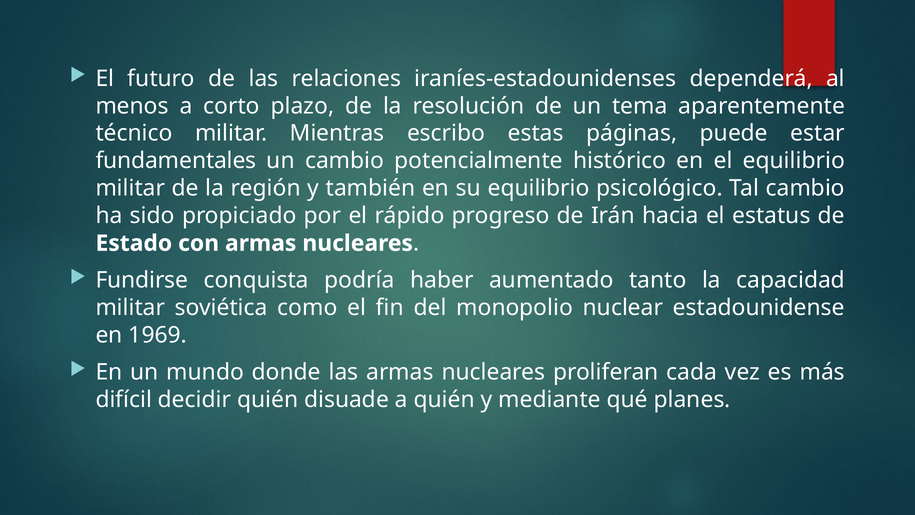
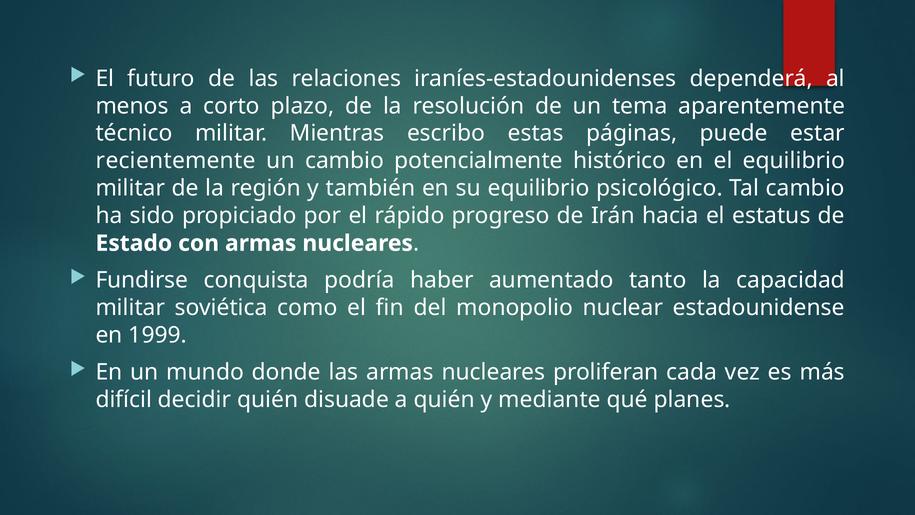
fundamentales: fundamentales -> recientemente
1969: 1969 -> 1999
